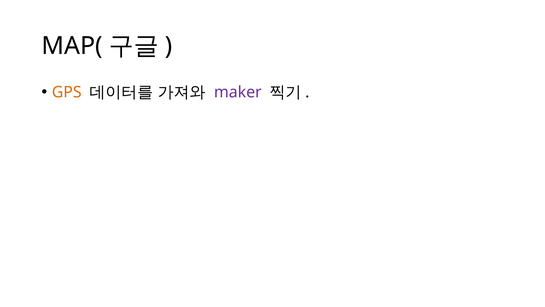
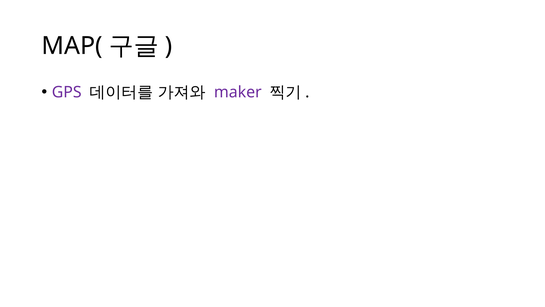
GPS colour: orange -> purple
